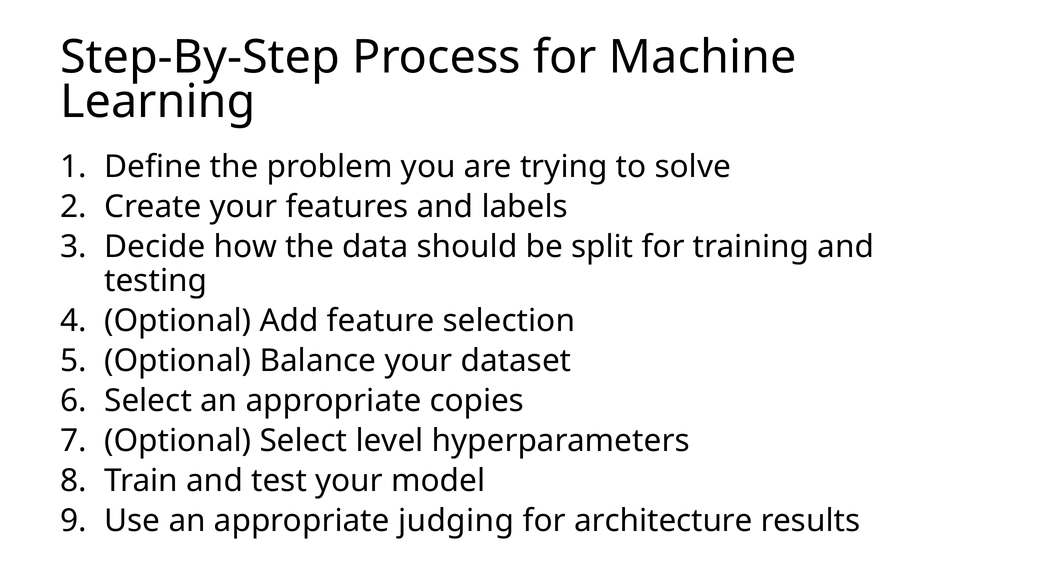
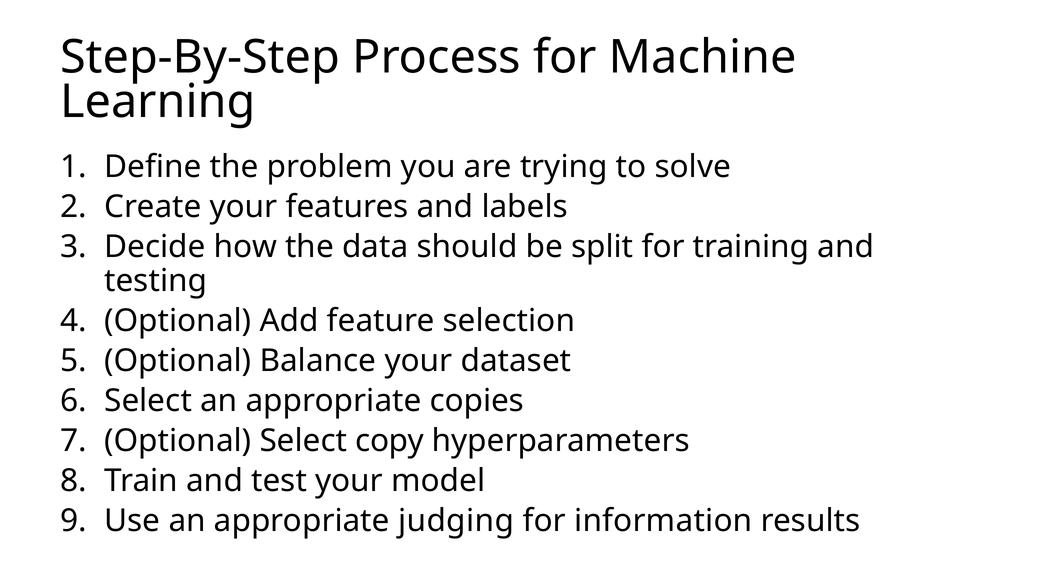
level: level -> copy
architecture: architecture -> information
